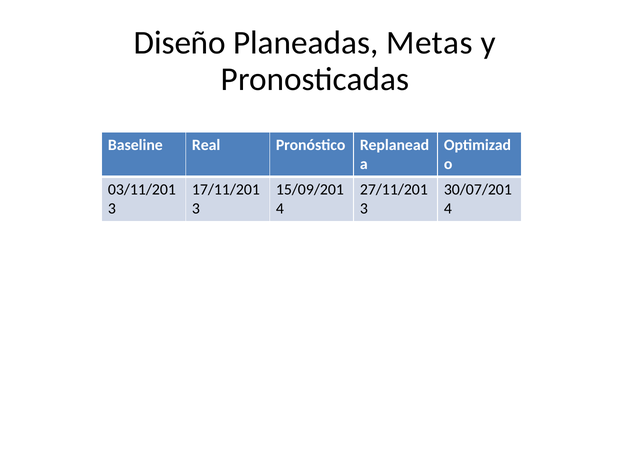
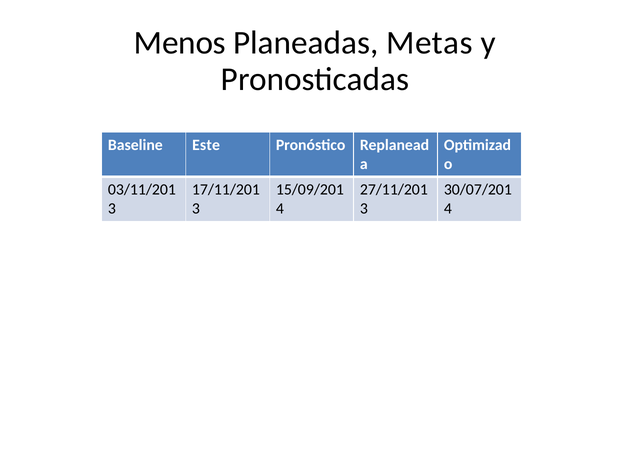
Diseño: Diseño -> Menos
Real: Real -> Este
